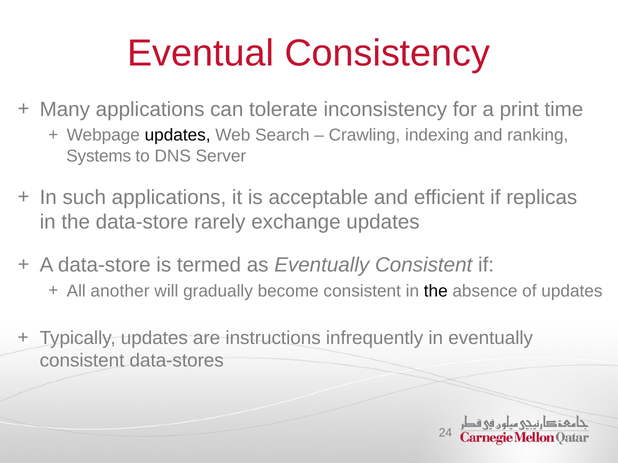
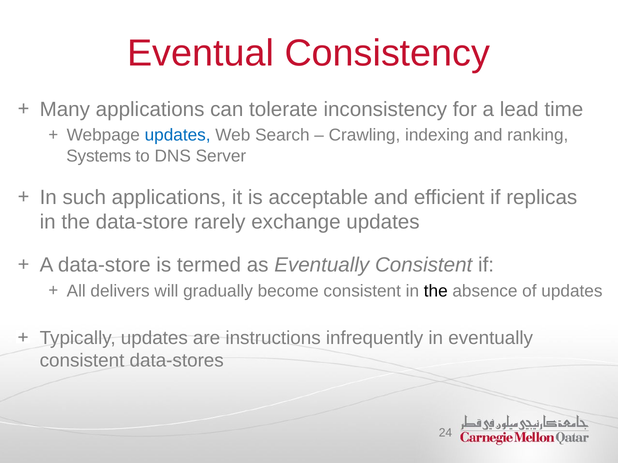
print: print -> lead
updates at (178, 135) colour: black -> blue
another: another -> delivers
